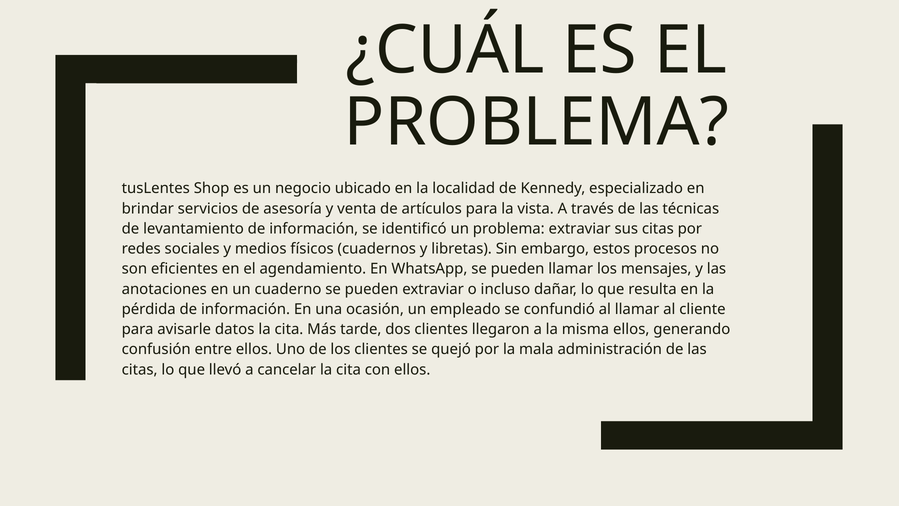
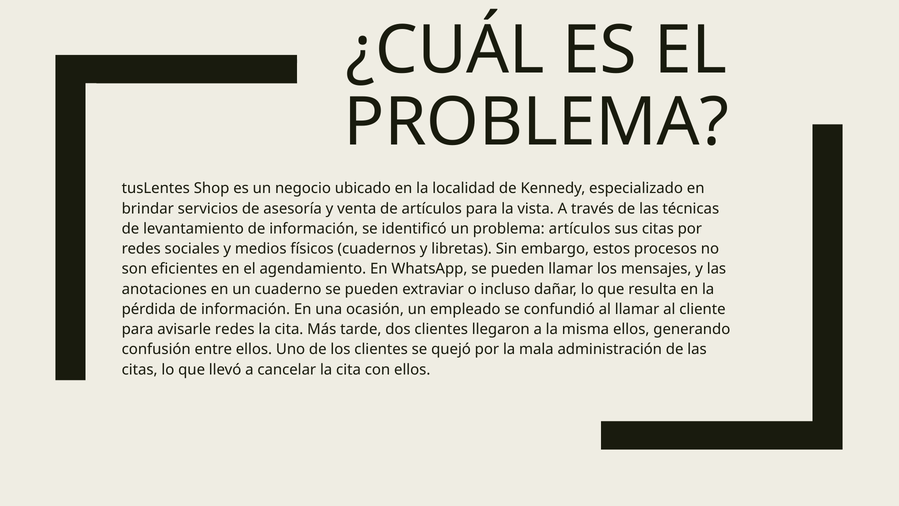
problema extraviar: extraviar -> artículos
avisarle datos: datos -> redes
